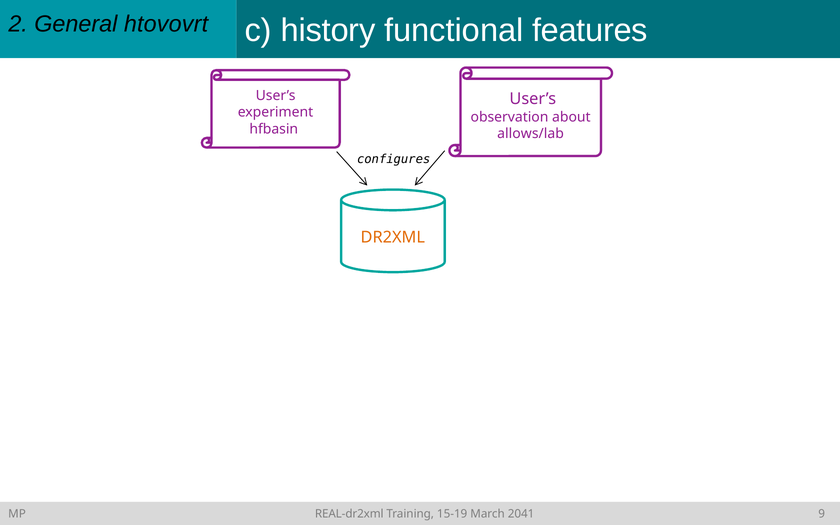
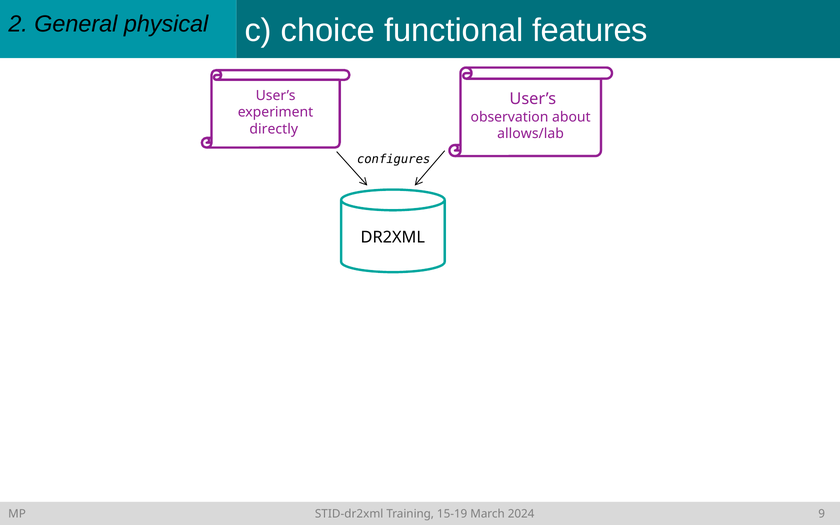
htovovrt: htovovrt -> physical
history: history -> choice
hfbasin: hfbasin -> directly
DR2XML colour: orange -> black
REAL-dr2xml: REAL-dr2xml -> STID-dr2xml
2041: 2041 -> 2024
